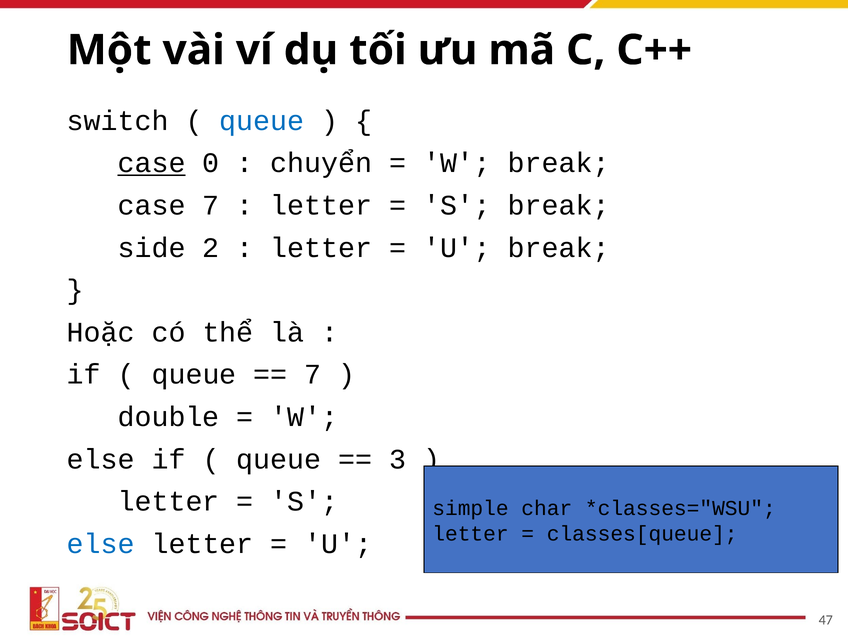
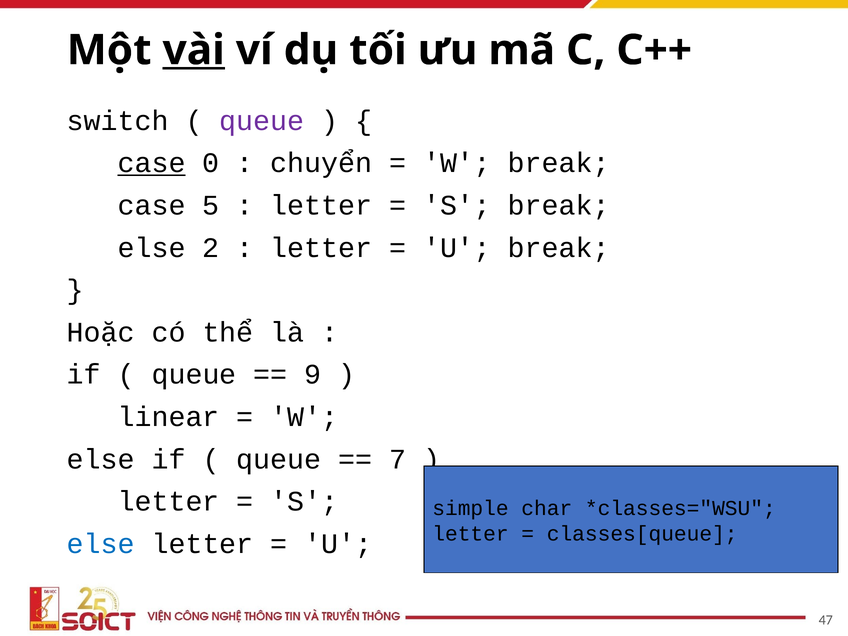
vài underline: none -> present
queue at (262, 121) colour: blue -> purple
case 7: 7 -> 5
side at (152, 248): side -> else
7 at (313, 375): 7 -> 9
double: double -> linear
3: 3 -> 7
